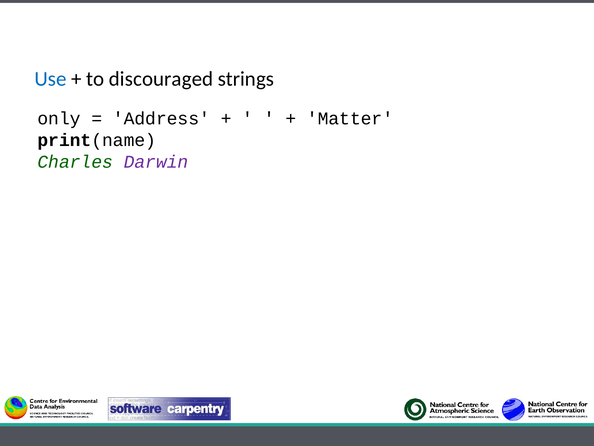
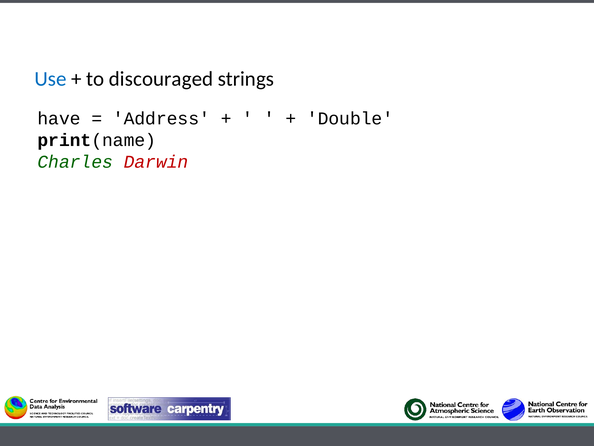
only: only -> have
Matter: Matter -> Double
Darwin colour: purple -> red
